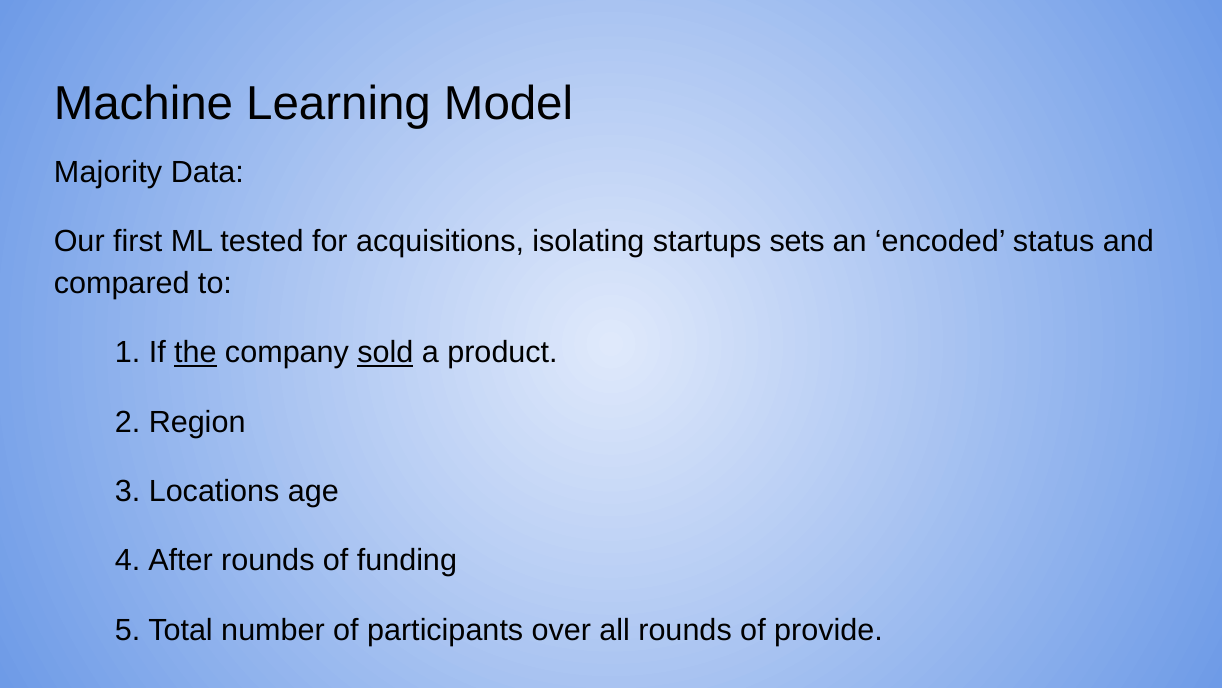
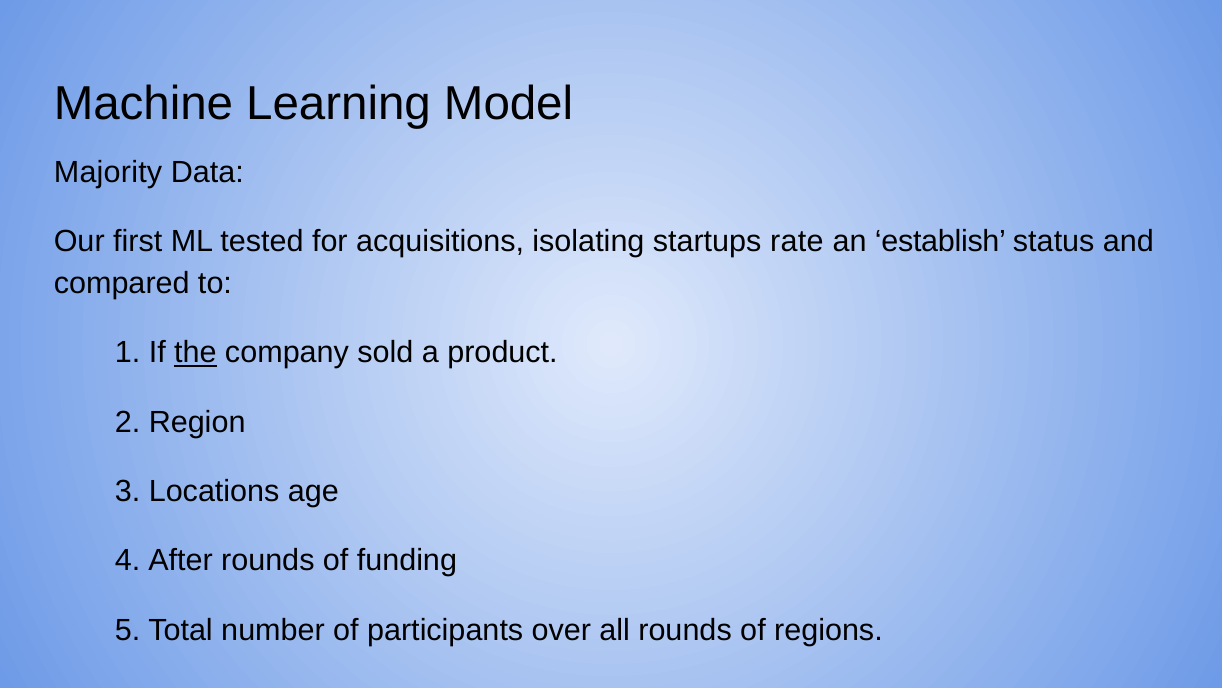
sets: sets -> rate
encoded: encoded -> establish
sold underline: present -> none
provide: provide -> regions
